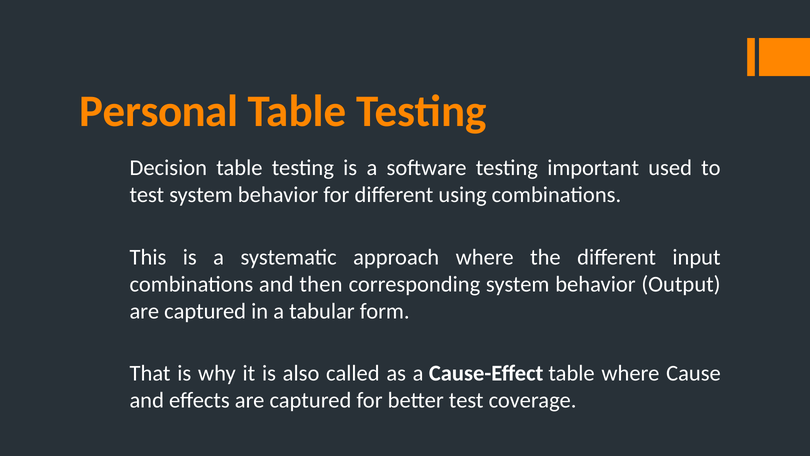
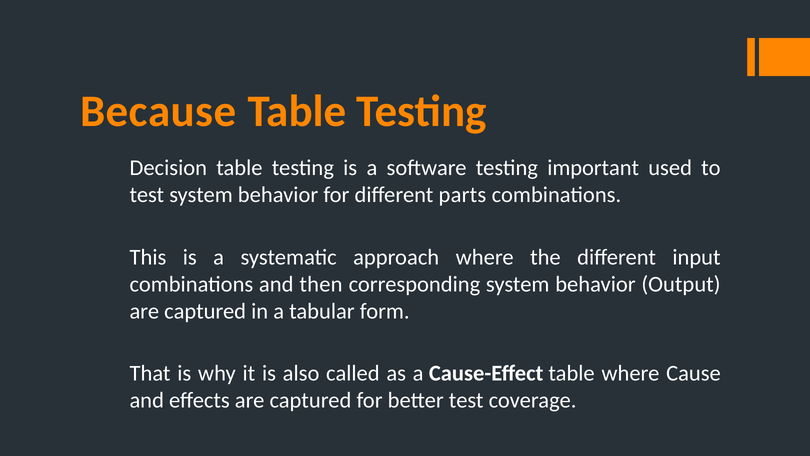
Personal: Personal -> Because
using: using -> parts
